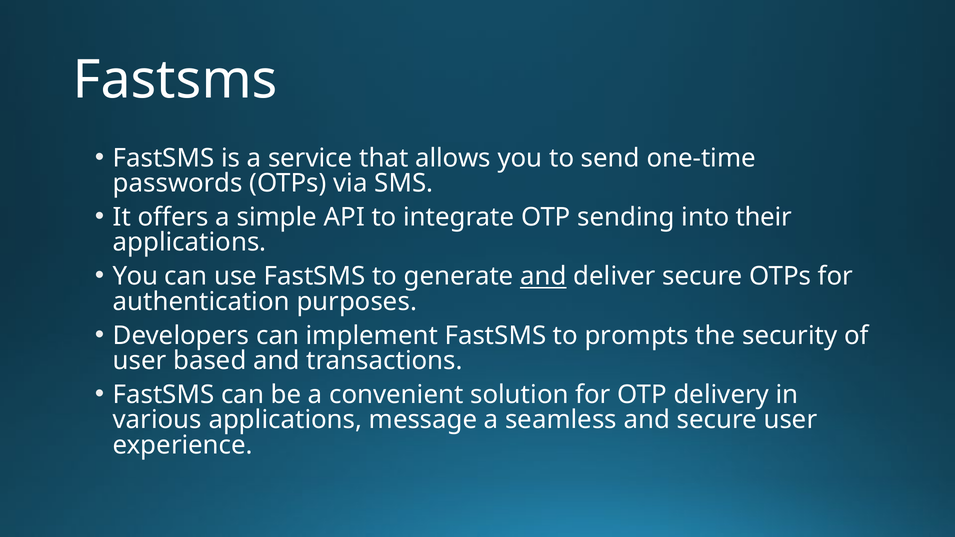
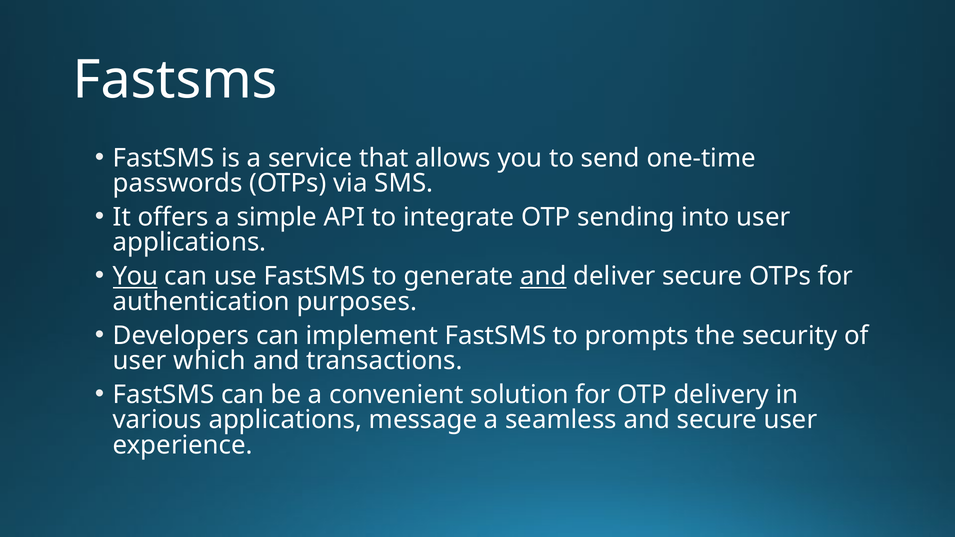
into their: their -> user
You at (135, 277) underline: none -> present
based: based -> which
